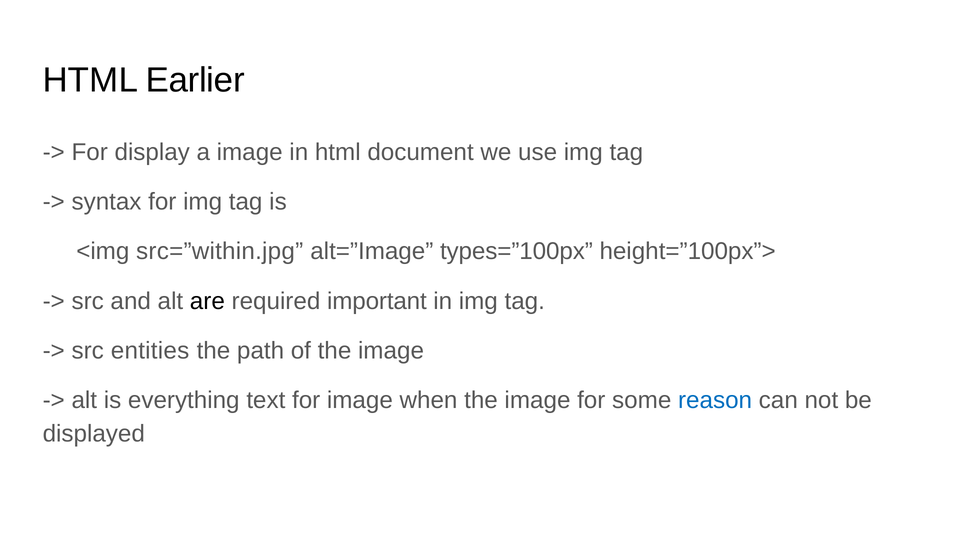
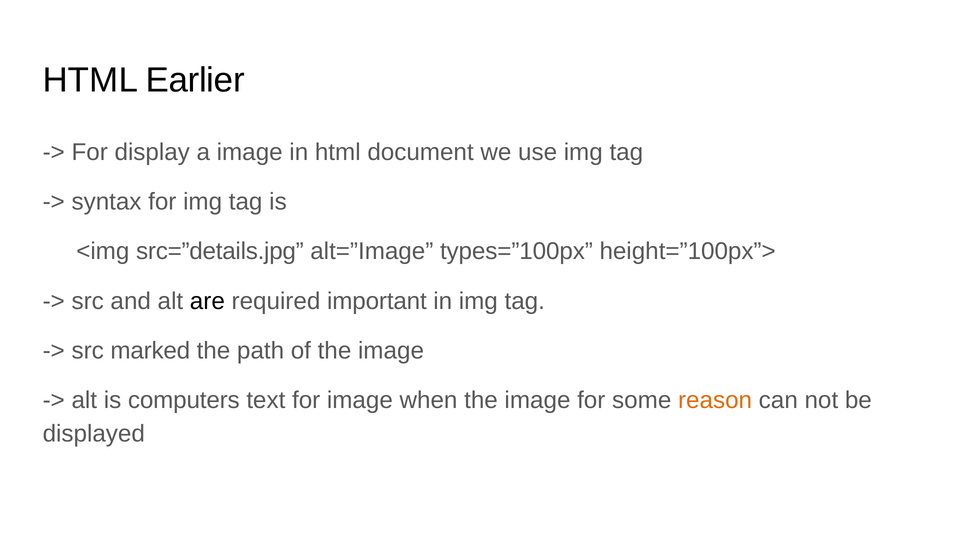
src=”within.jpg: src=”within.jpg -> src=”details.jpg
entities: entities -> marked
everything: everything -> computers
reason colour: blue -> orange
